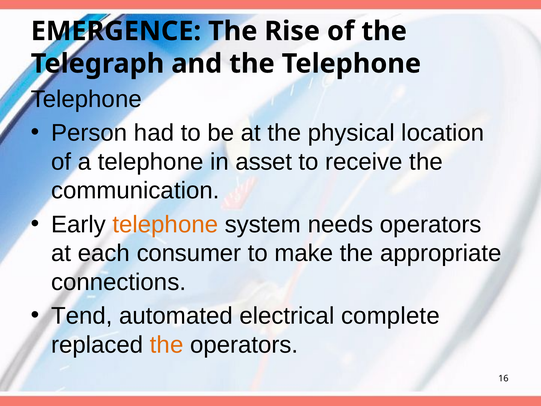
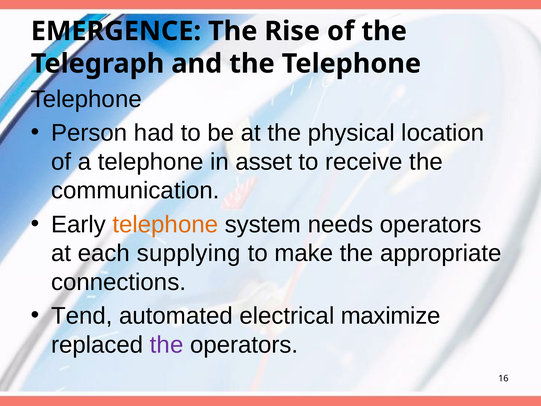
consumer: consumer -> supplying
complete: complete -> maximize
the at (167, 345) colour: orange -> purple
